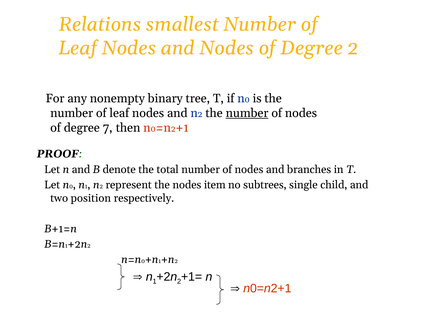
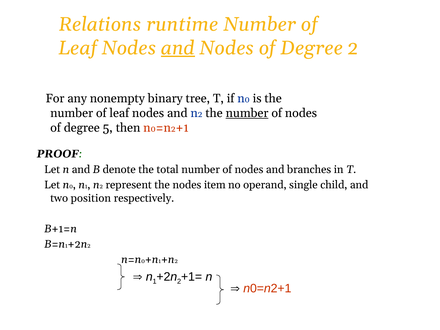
smallest: smallest -> runtime
and at (178, 48) underline: none -> present
7: 7 -> 5
subtrees: subtrees -> operand
